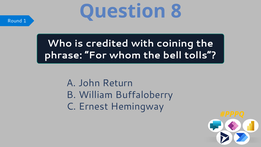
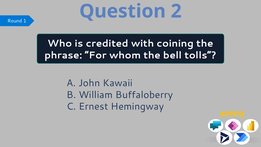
8: 8 -> 2
Return: Return -> Kawaii
